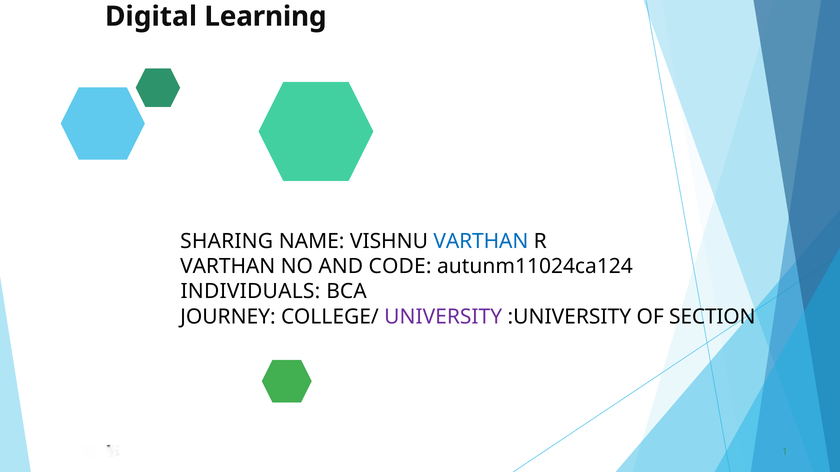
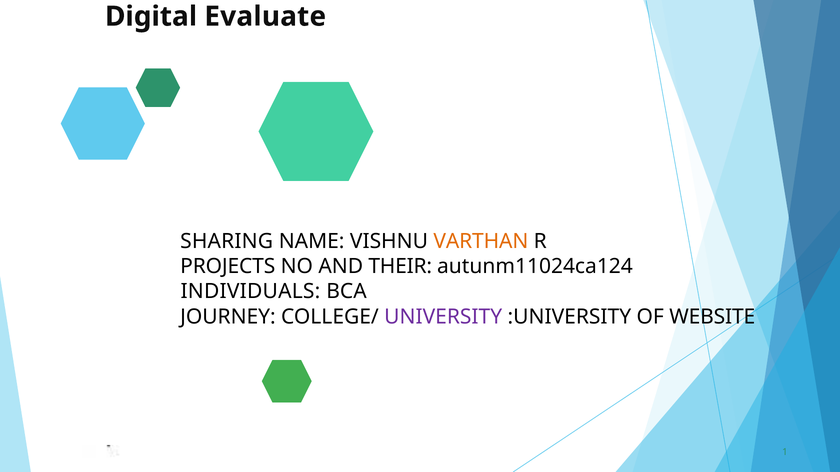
Learning: Learning -> Evaluate
VARTHAN at (481, 241) colour: blue -> orange
VARTHAN at (228, 267): VARTHAN -> PROJECTS
CODE: CODE -> THEIR
SECTION: SECTION -> WEBSITE
